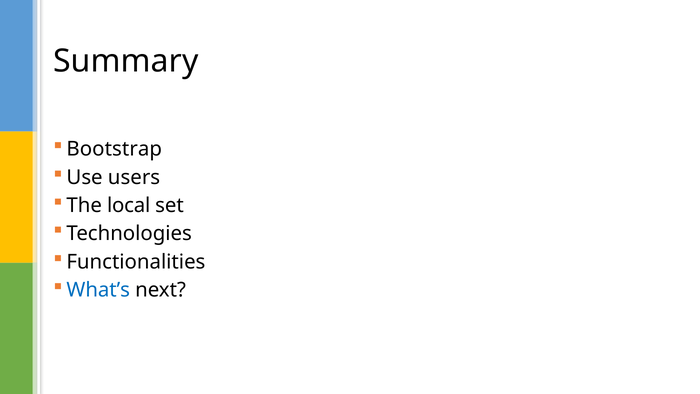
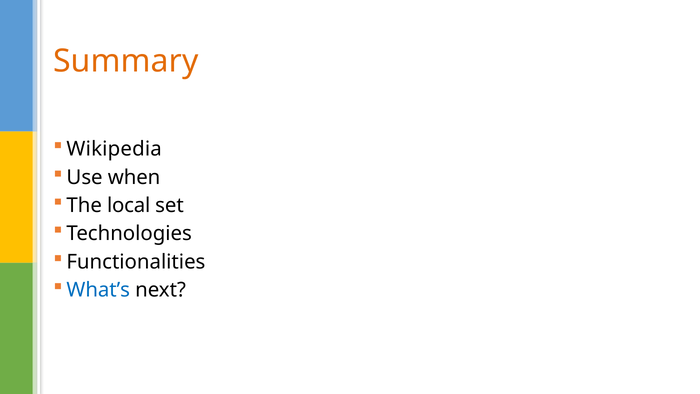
Summary colour: black -> orange
Bootstrap: Bootstrap -> Wikipedia
users: users -> when
